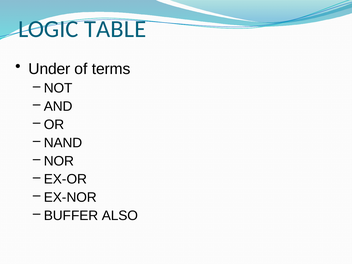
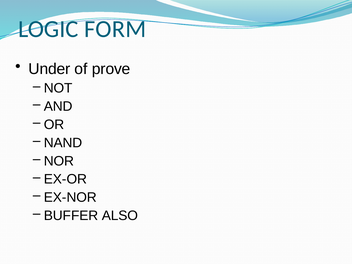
TABLE: TABLE -> FORM
terms: terms -> prove
